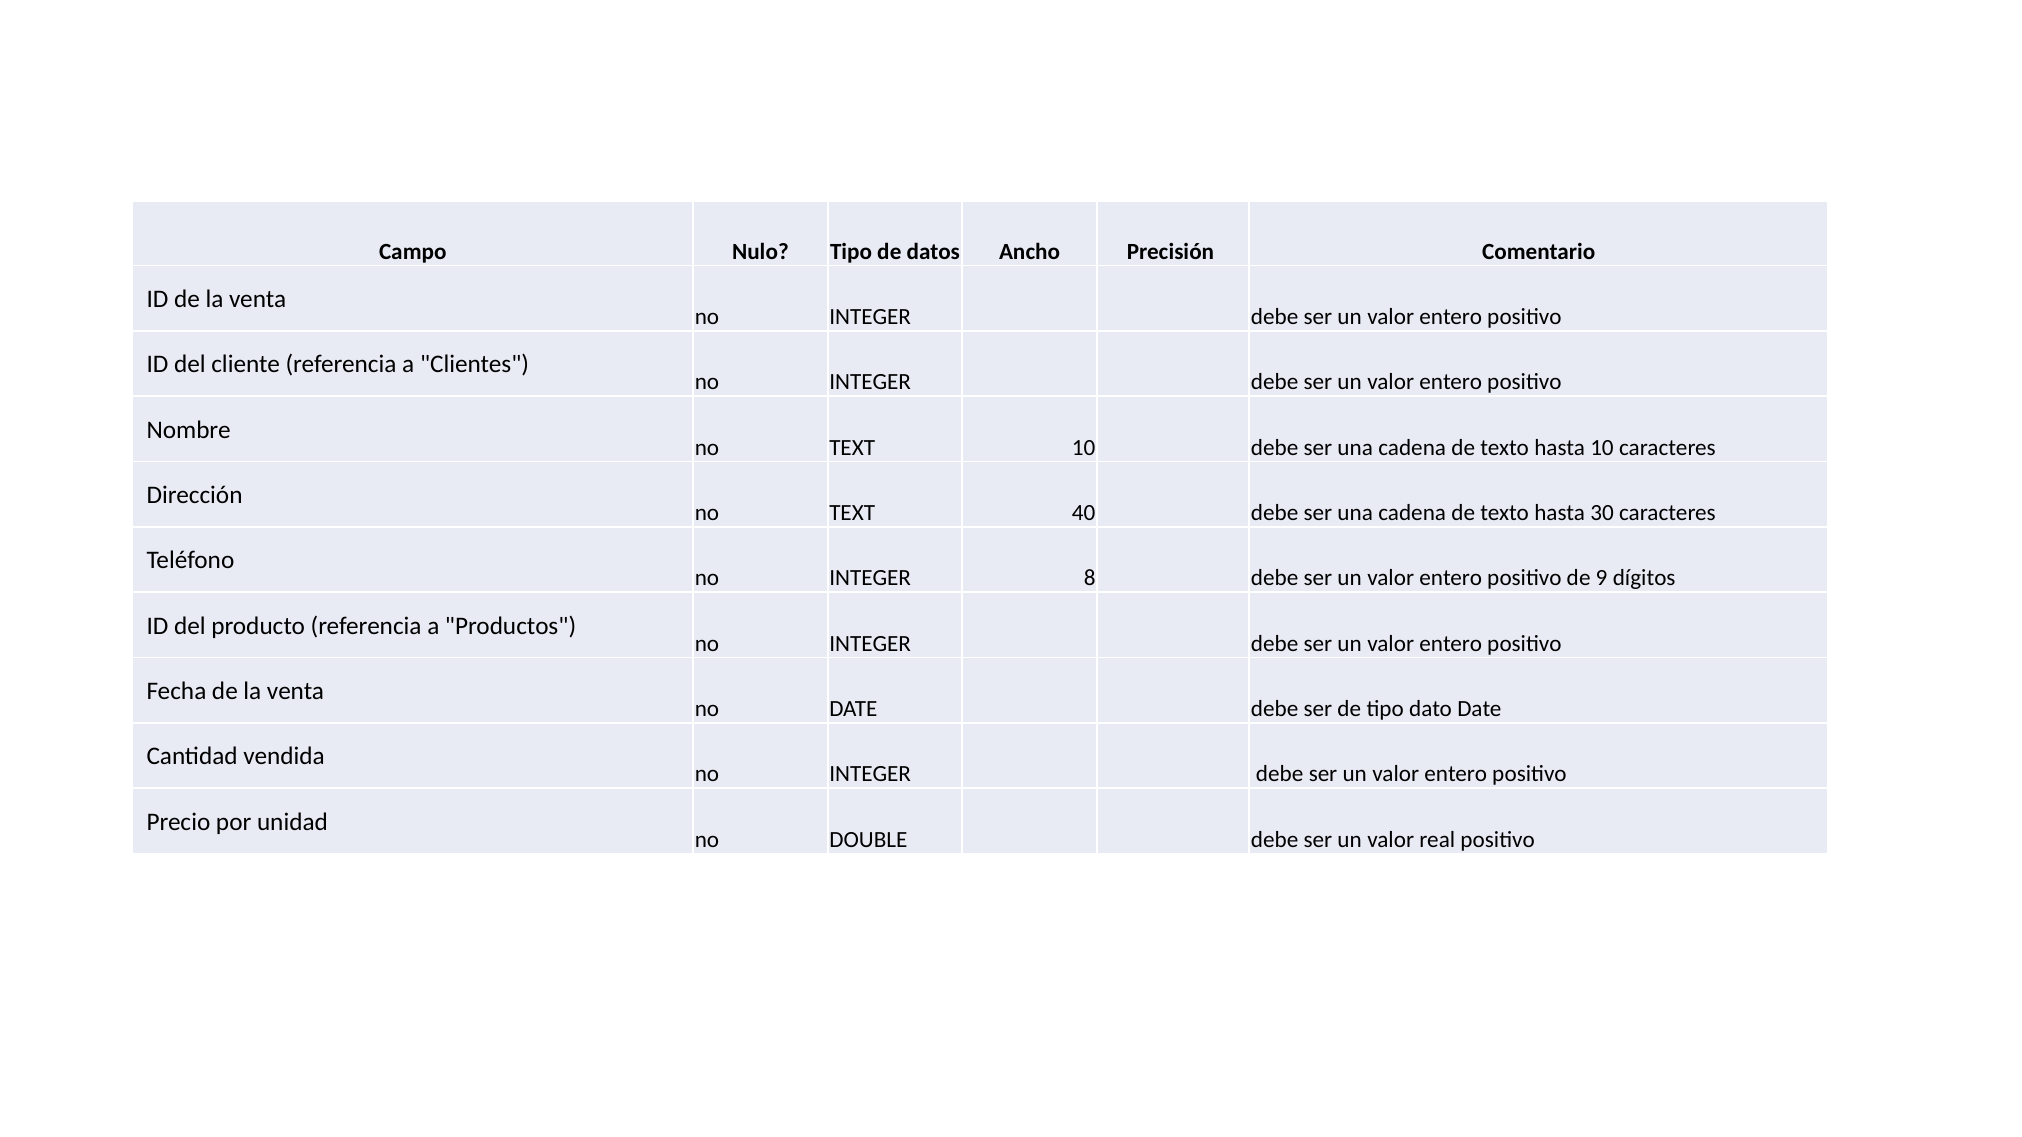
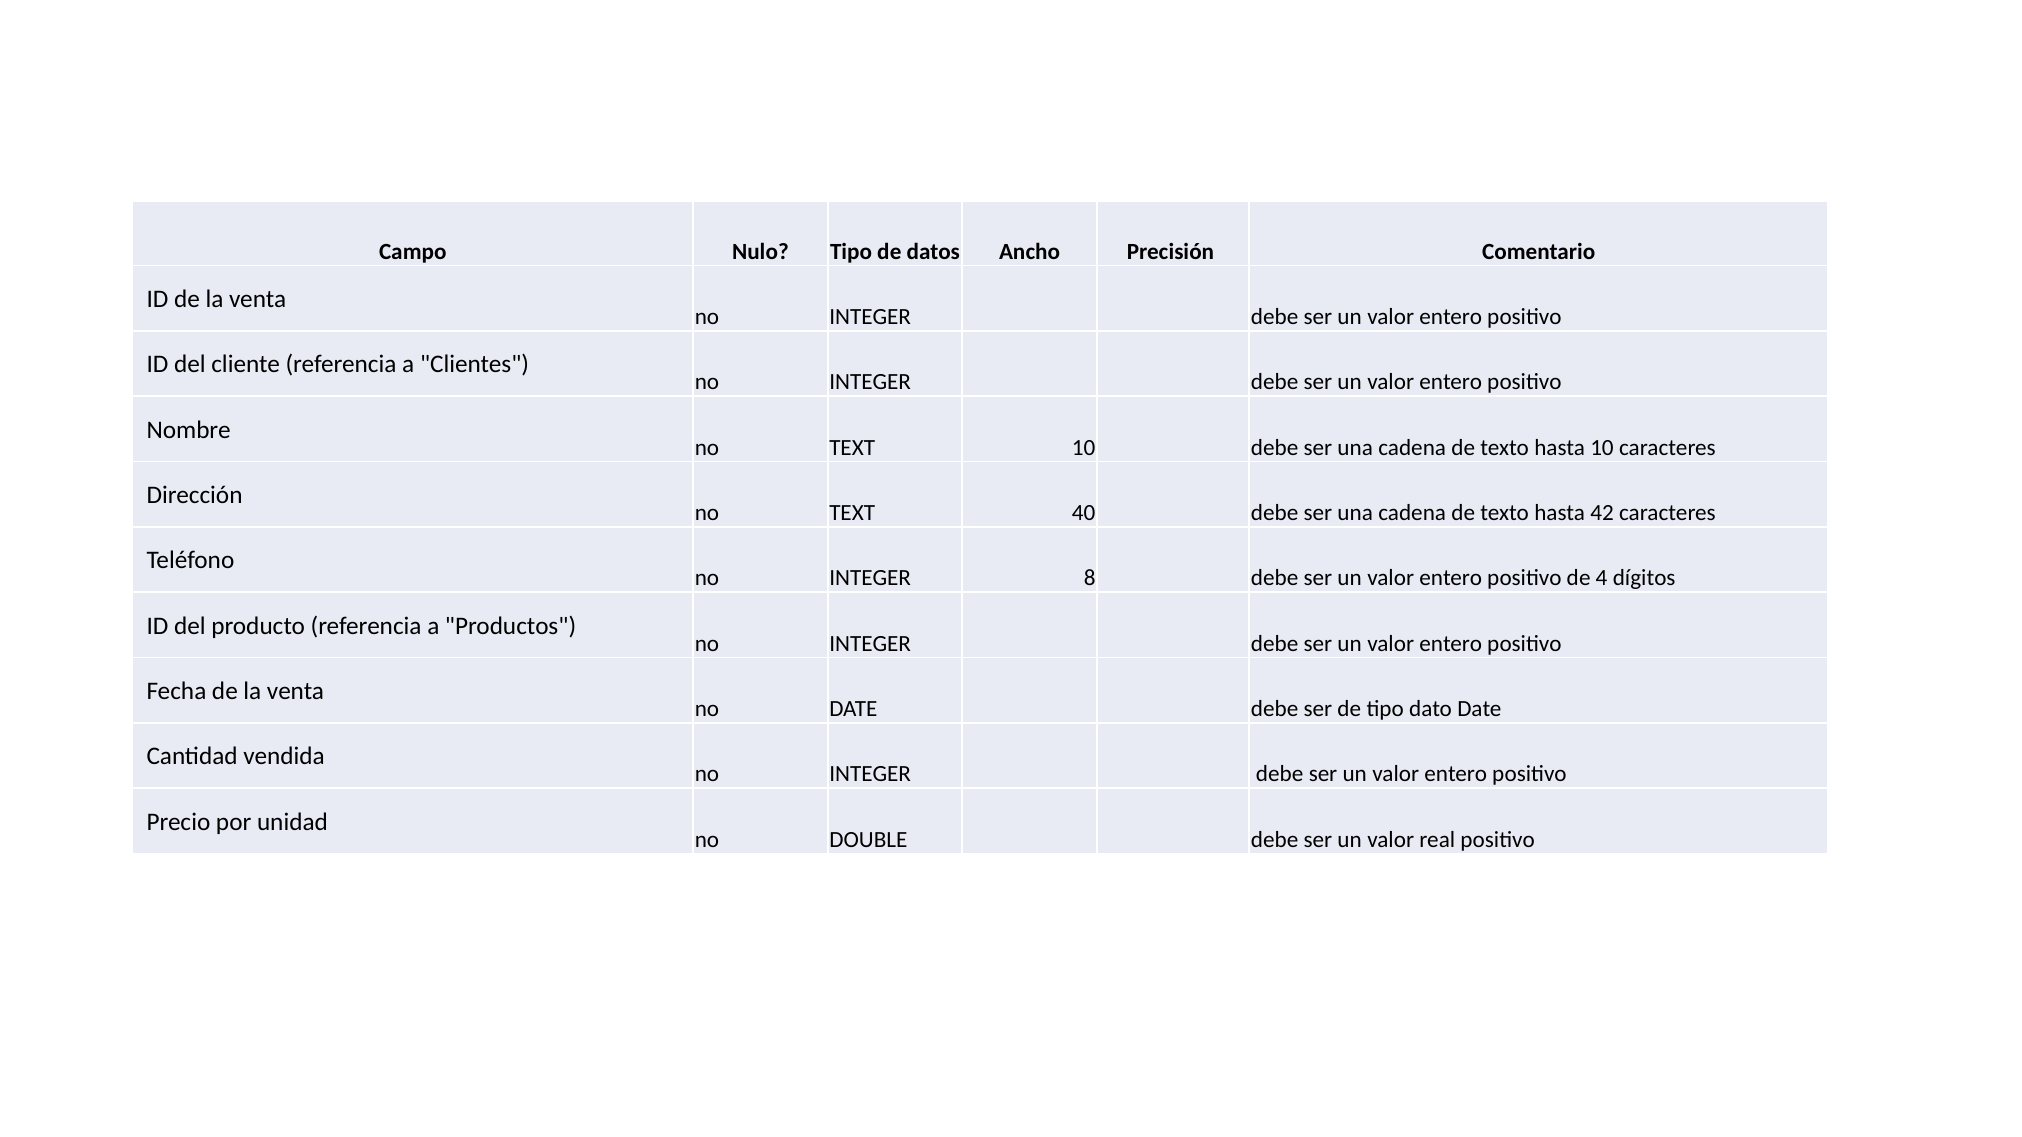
30: 30 -> 42
9: 9 -> 4
